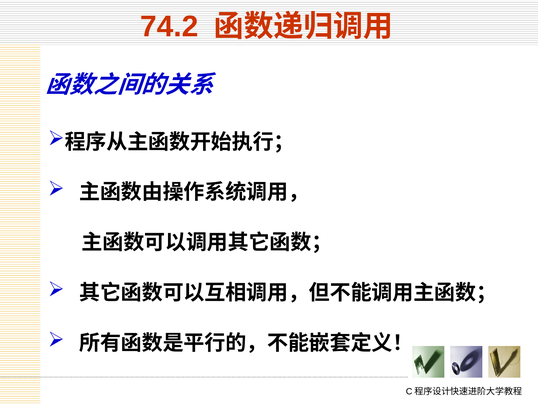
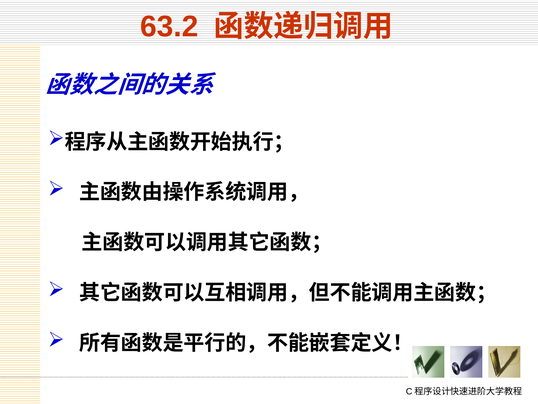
74.2: 74.2 -> 63.2
